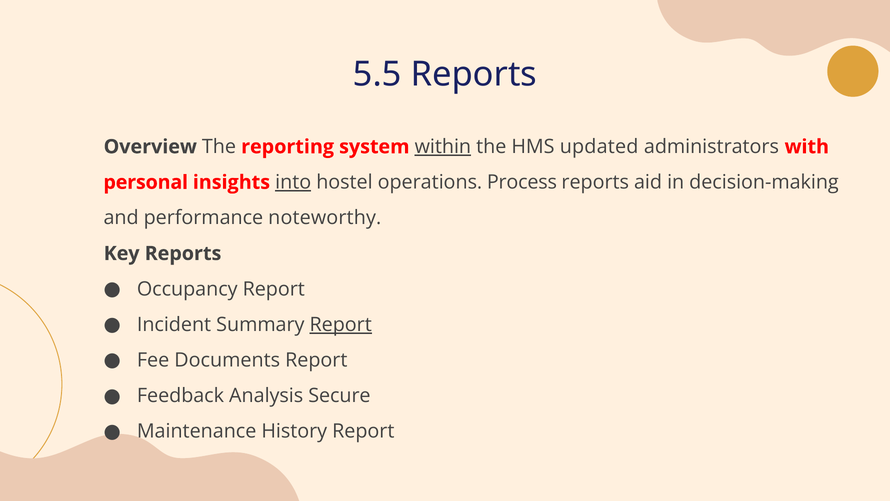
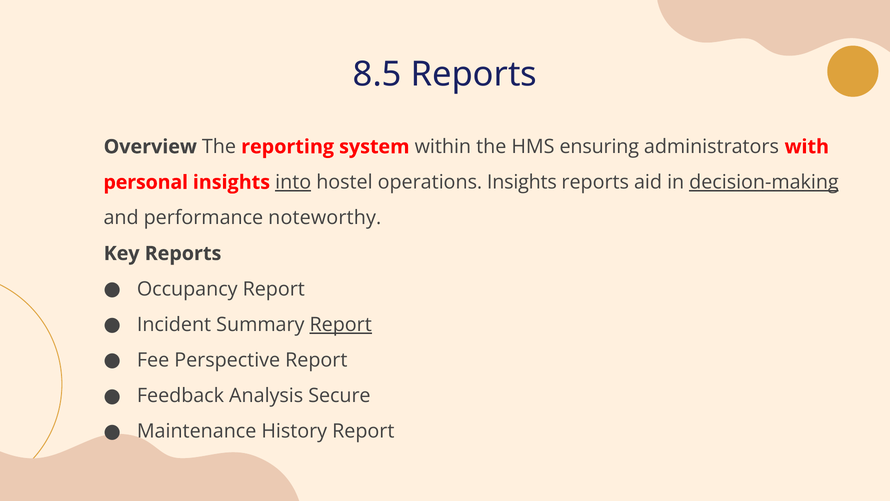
5.5: 5.5 -> 8.5
within underline: present -> none
updated: updated -> ensuring
operations Process: Process -> Insights
decision-making underline: none -> present
Documents: Documents -> Perspective
